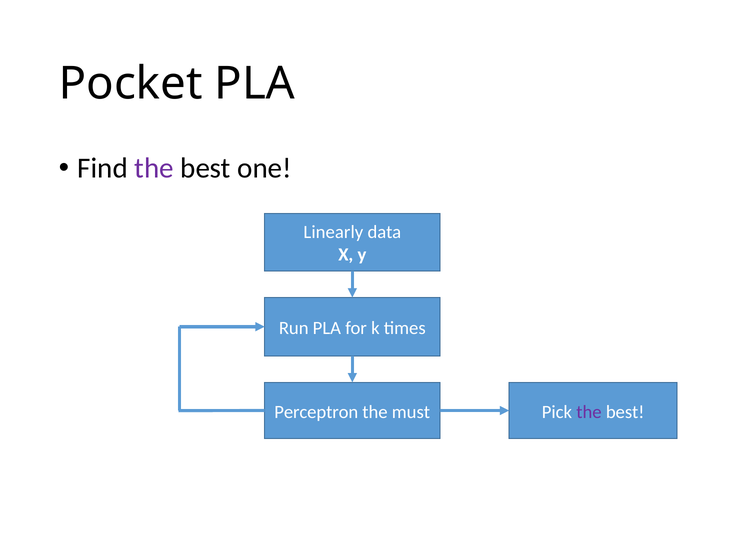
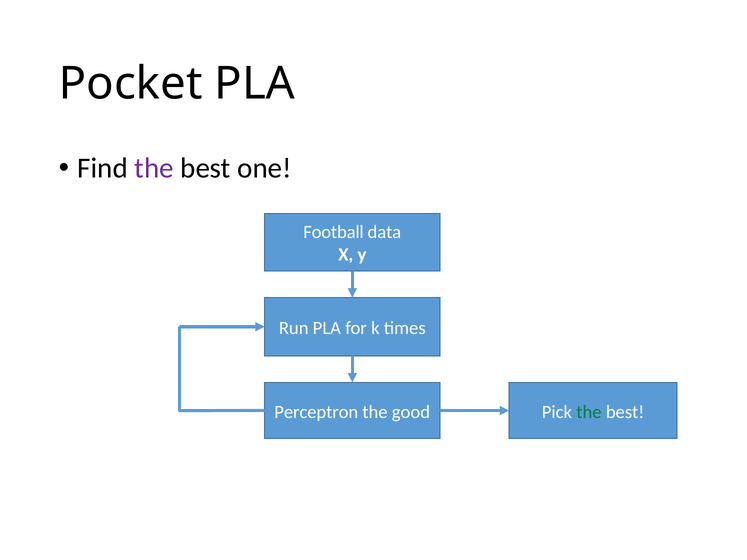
Linearly: Linearly -> Football
must: must -> good
the at (589, 412) colour: purple -> green
